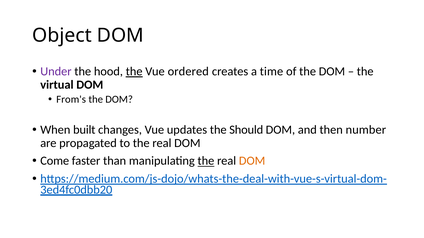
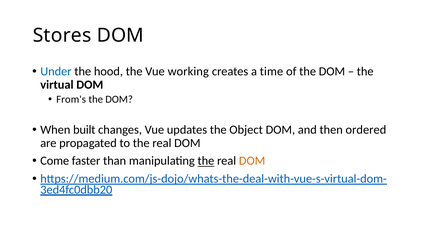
Object: Object -> Stores
Under colour: purple -> blue
the at (134, 72) underline: present -> none
ordered: ordered -> working
Should: Should -> Object
number: number -> ordered
